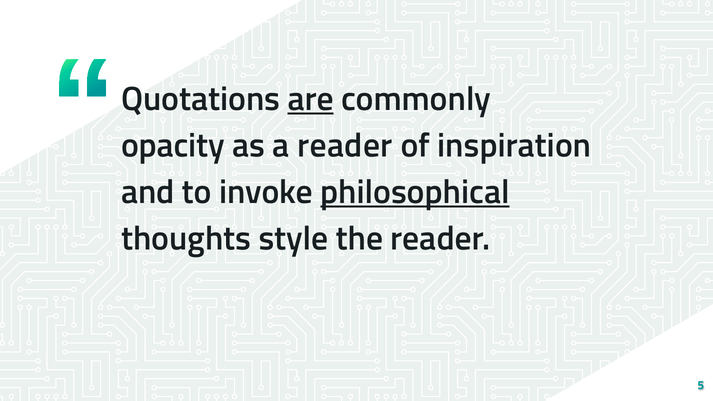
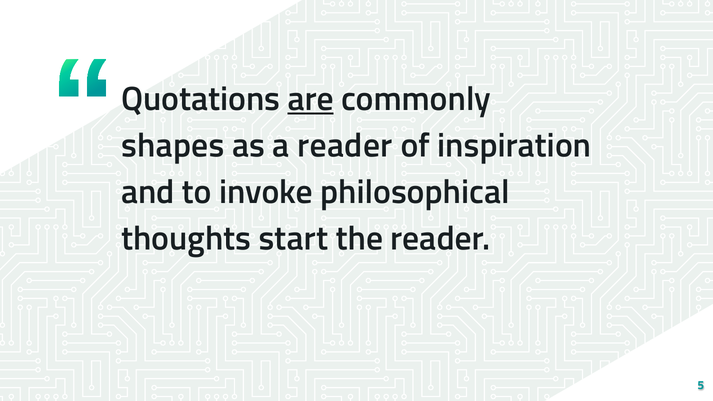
opacity: opacity -> shapes
philosophical underline: present -> none
style: style -> start
